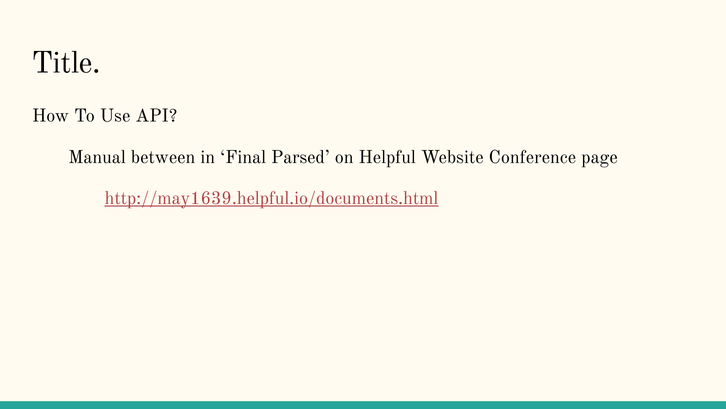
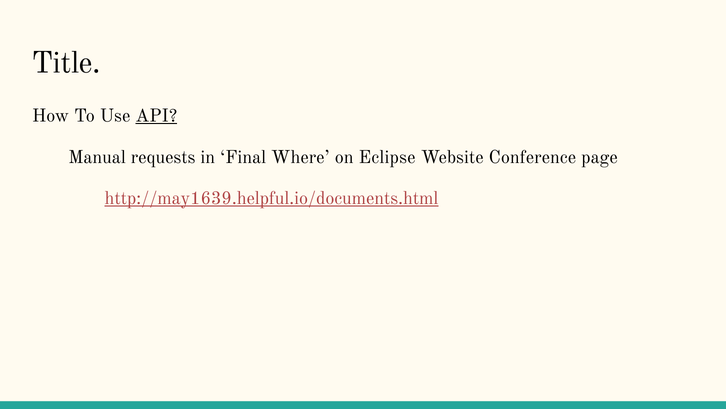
API underline: none -> present
between: between -> requests
Parsed: Parsed -> Where
Helpful: Helpful -> Eclipse
